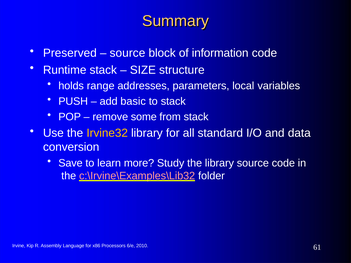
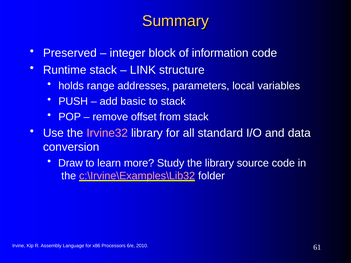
source at (127, 53): source -> integer
SIZE: SIZE -> LINK
some: some -> offset
Irvine32 colour: yellow -> pink
Save: Save -> Draw
